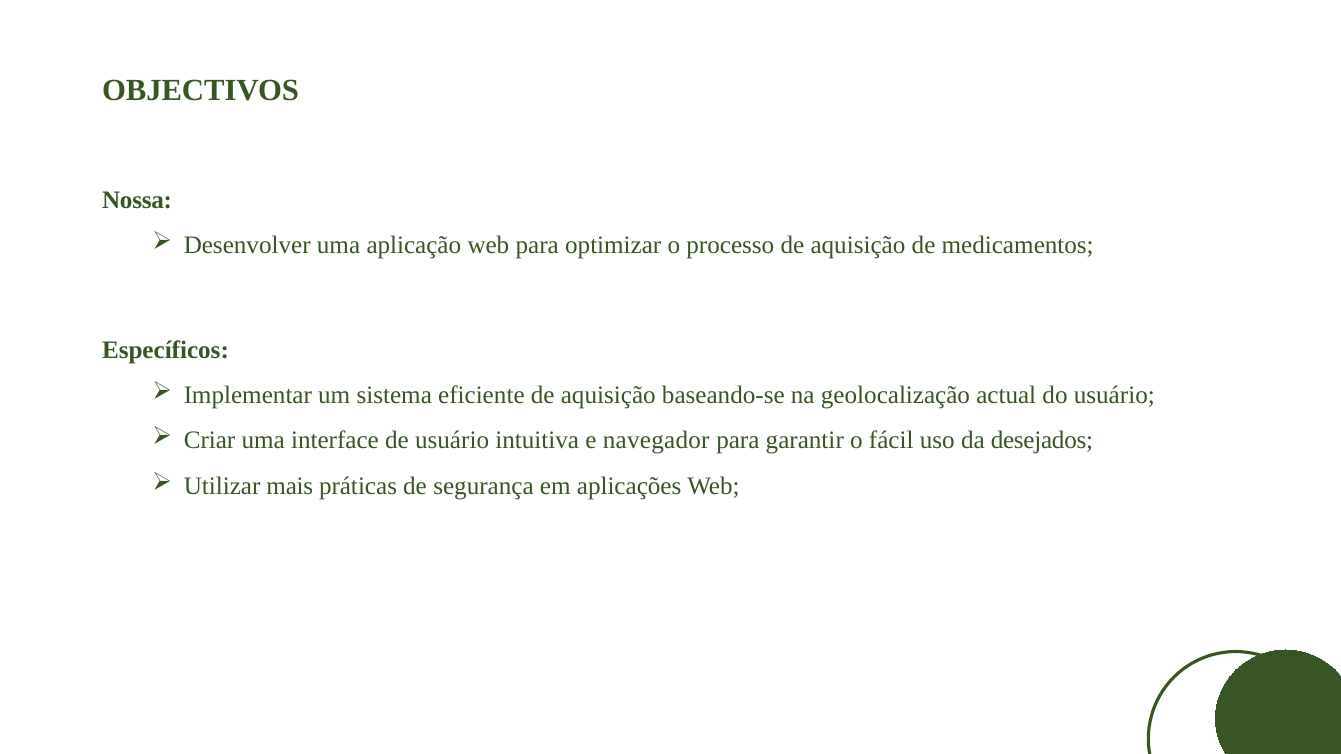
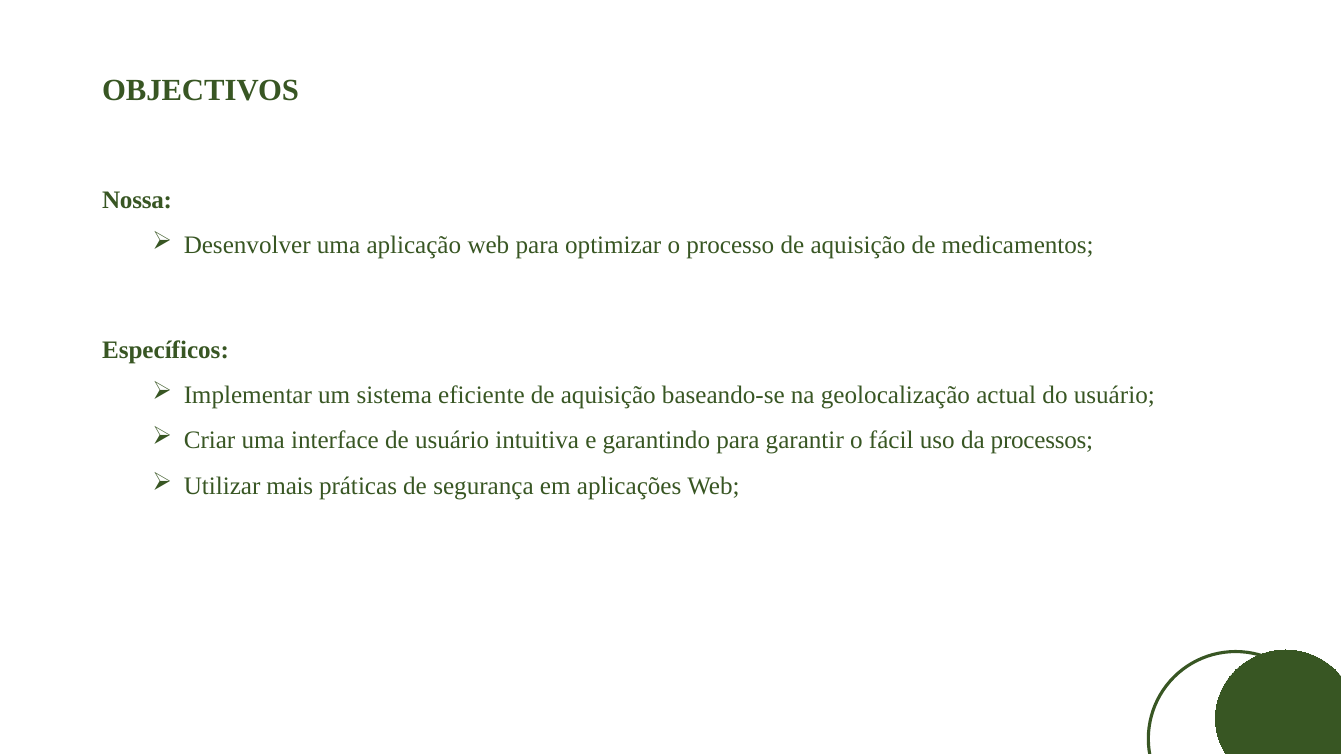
navegador: navegador -> garantindo
desejados: desejados -> processos
